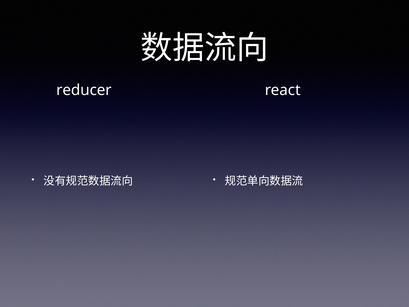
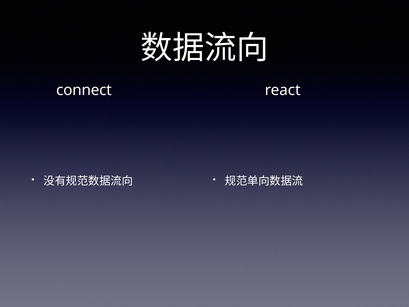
reducer: reducer -> connect
